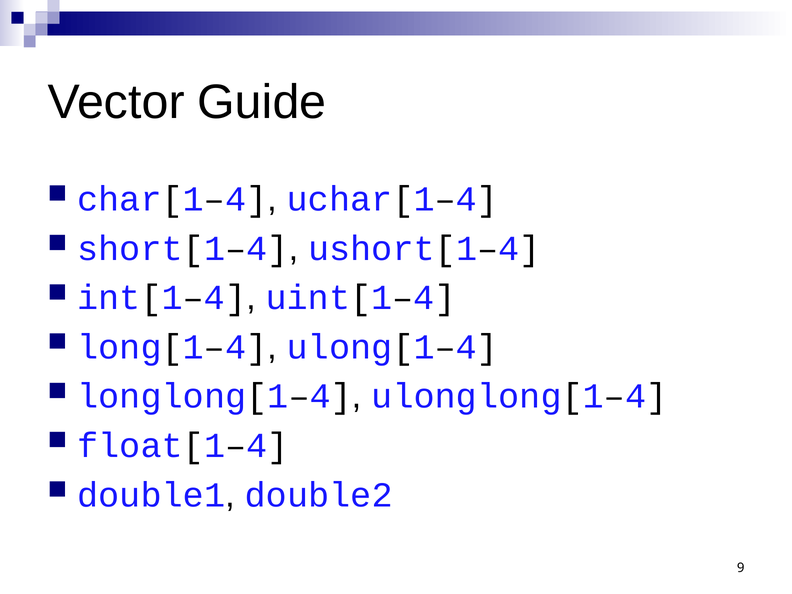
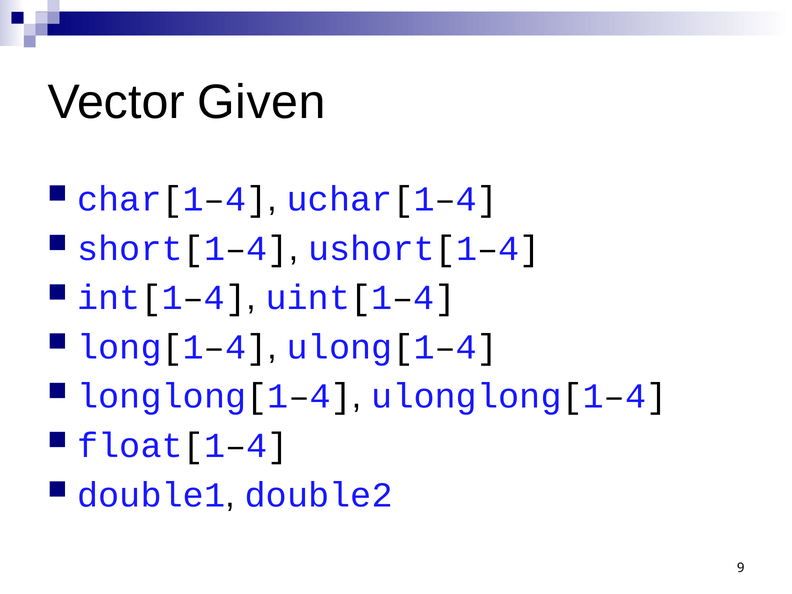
Guide: Guide -> Given
